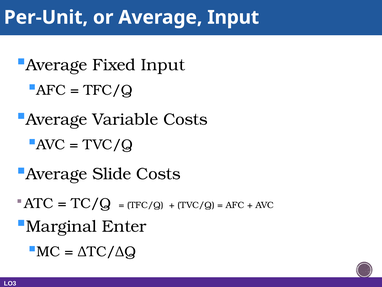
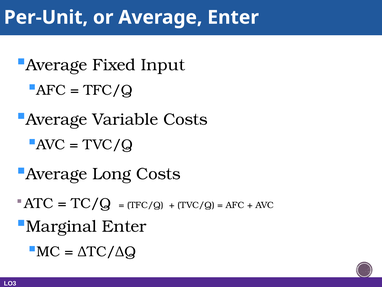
Average Input: Input -> Enter
Slide: Slide -> Long
